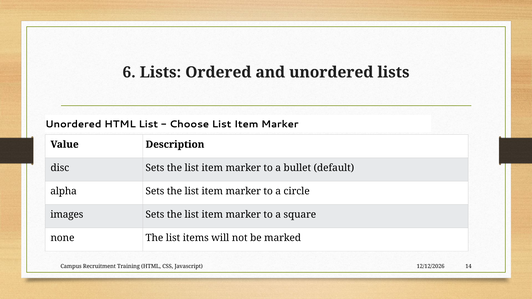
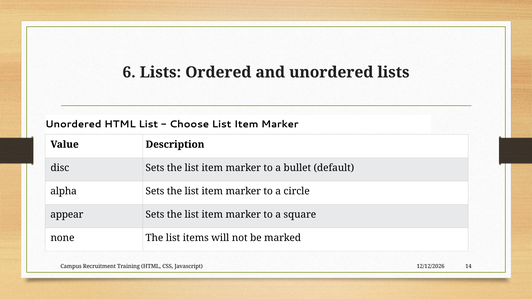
images: images -> appear
